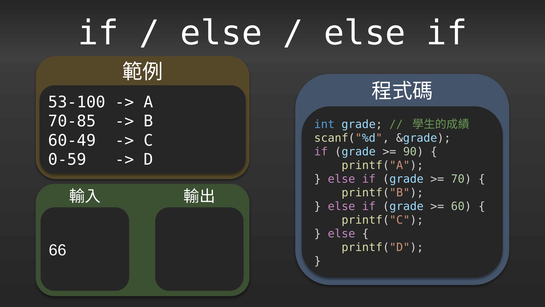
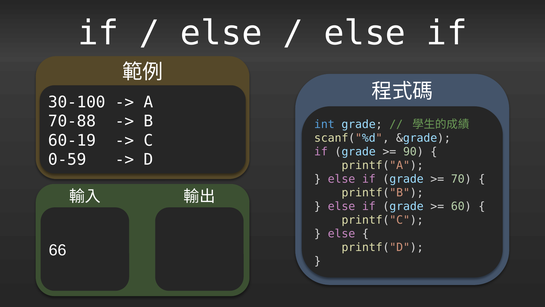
53-100: 53-100 -> 30-100
70-85: 70-85 -> 70-88
60-49: 60-49 -> 60-19
